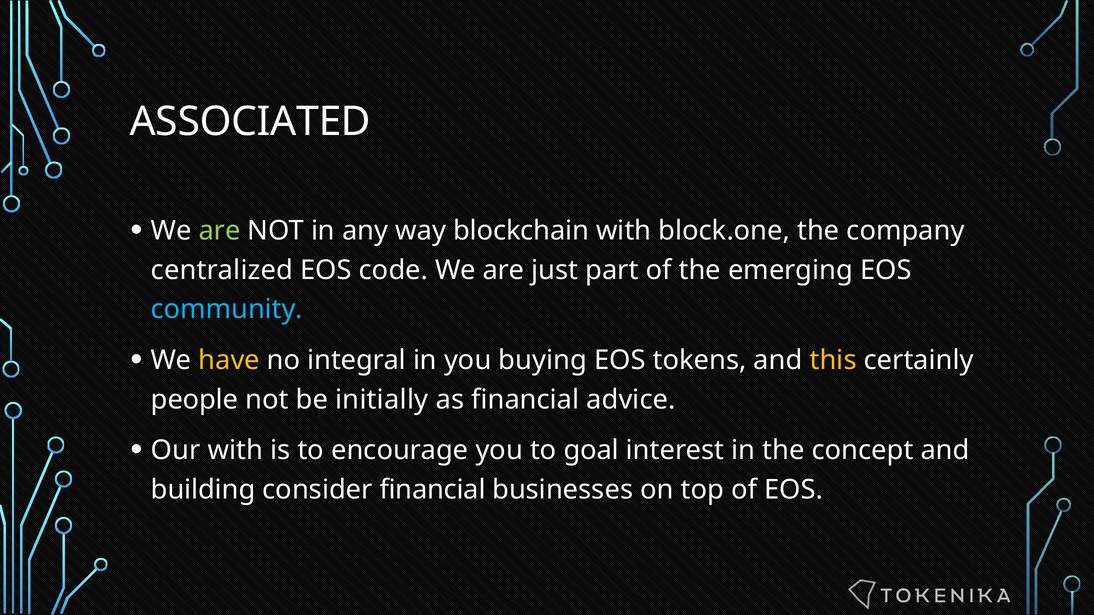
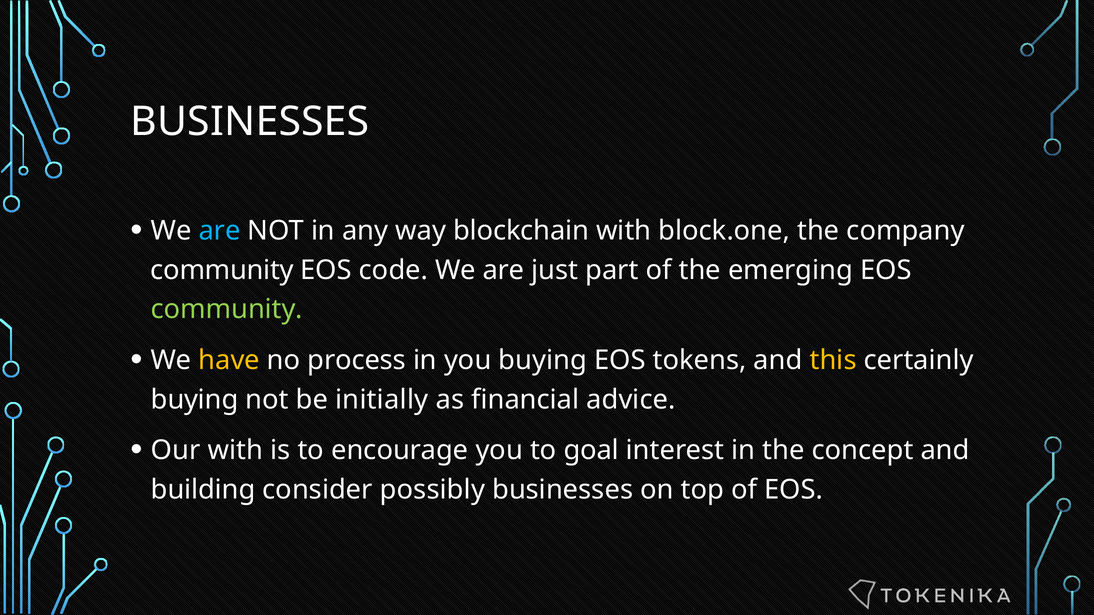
ASSOCIATED at (250, 122): ASSOCIATED -> BUSINESSES
are at (220, 231) colour: light green -> light blue
centralized at (222, 270): centralized -> community
community at (227, 310) colour: light blue -> light green
integral: integral -> process
people at (195, 400): people -> buying
consider financial: financial -> possibly
